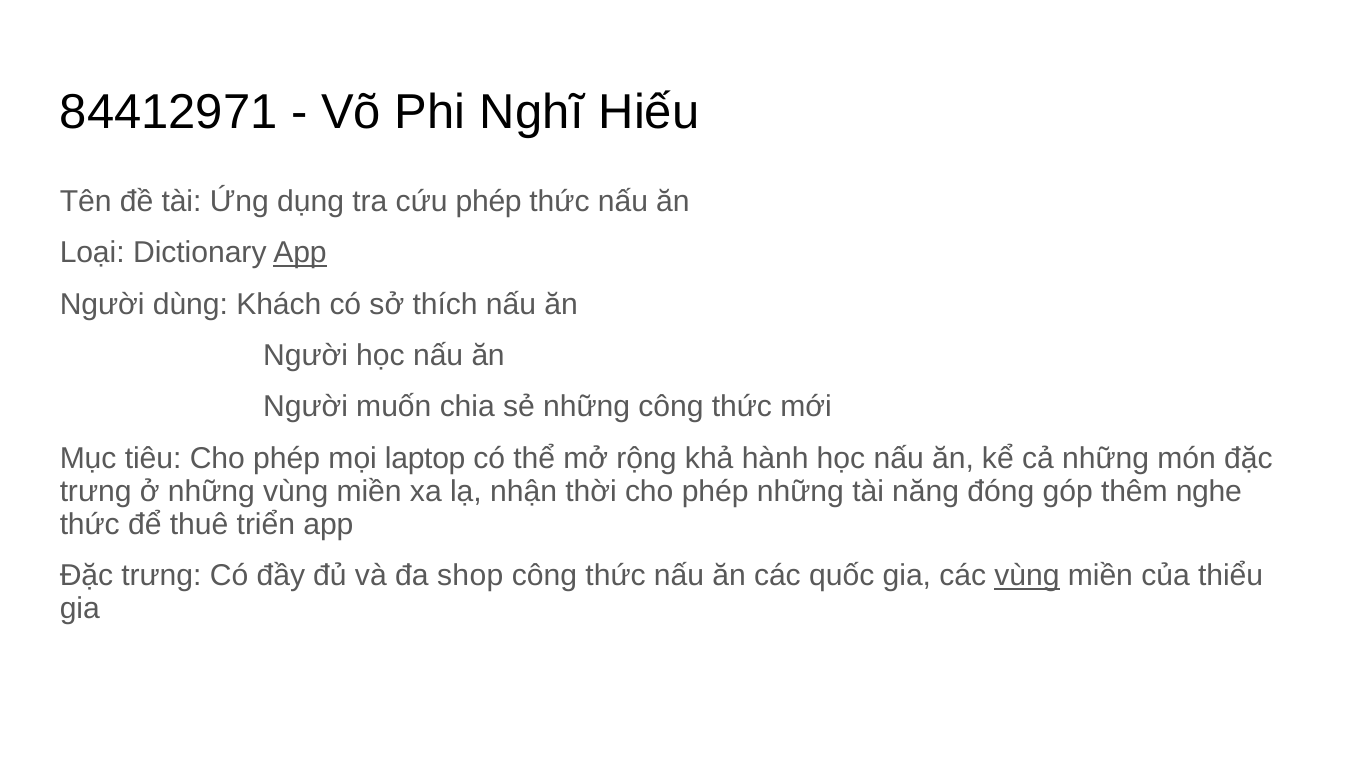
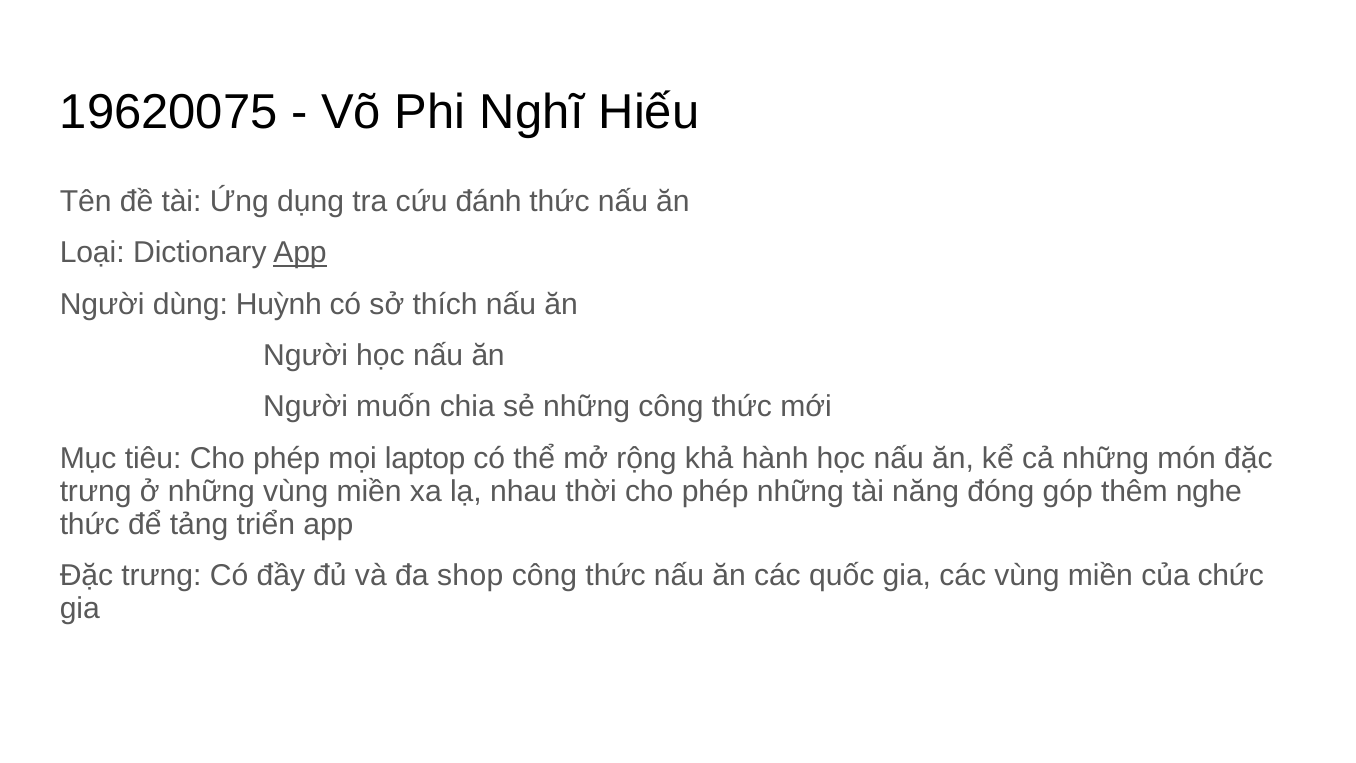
84412971: 84412971 -> 19620075
cứu phép: phép -> đánh
Khách: Khách -> Huỳnh
nhận: nhận -> nhau
thuê: thuê -> tảng
vùng at (1027, 576) underline: present -> none
thiểu: thiểu -> chức
